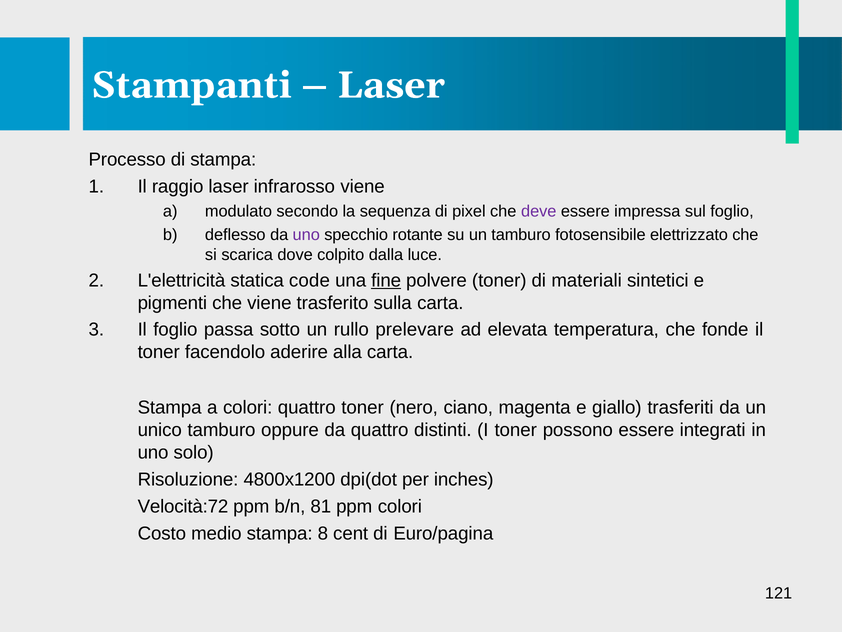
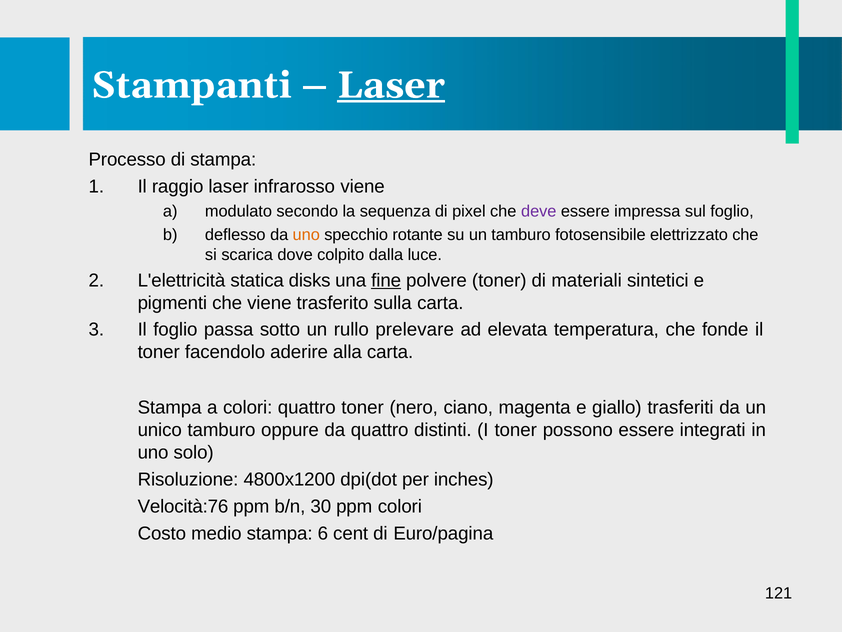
Laser at (391, 85) underline: none -> present
uno at (306, 235) colour: purple -> orange
code: code -> disks
Velocità:72: Velocità:72 -> Velocità:76
81: 81 -> 30
8: 8 -> 6
